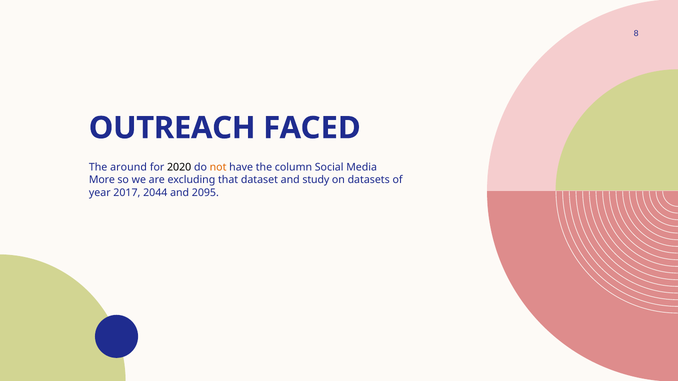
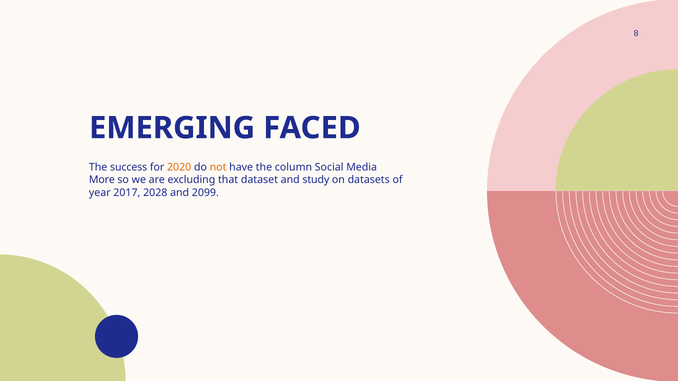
OUTREACH: OUTREACH -> EMERGING
around: around -> success
2020 colour: black -> orange
2044: 2044 -> 2028
2095: 2095 -> 2099
